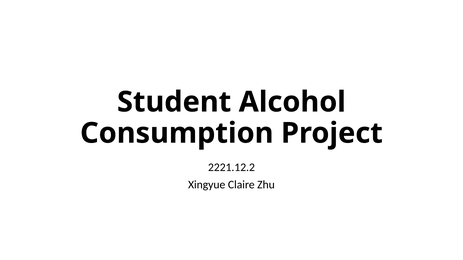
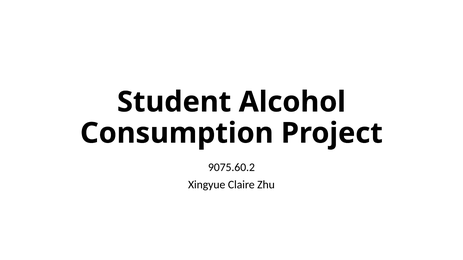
2221.12.2: 2221.12.2 -> 9075.60.2
